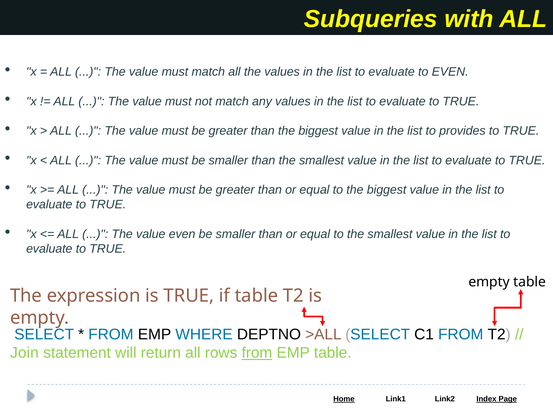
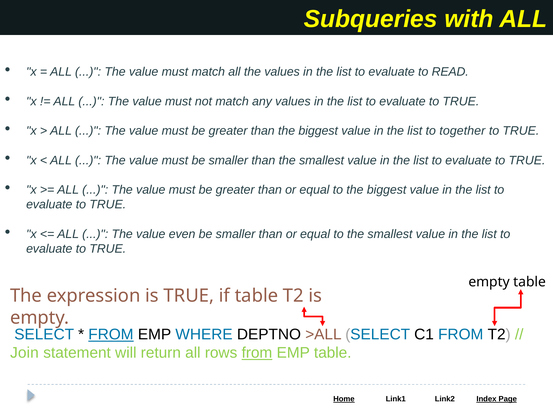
to EVEN: EVEN -> READ
provides: provides -> together
FROM at (111, 334) underline: none -> present
